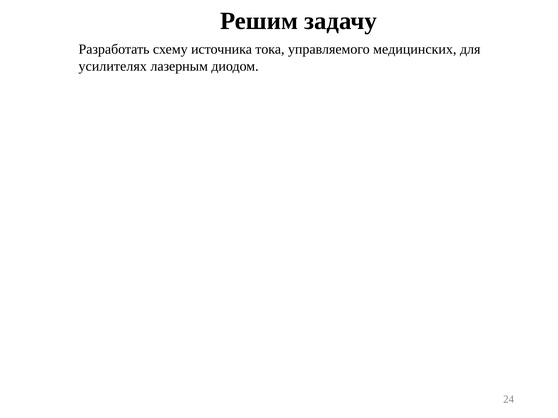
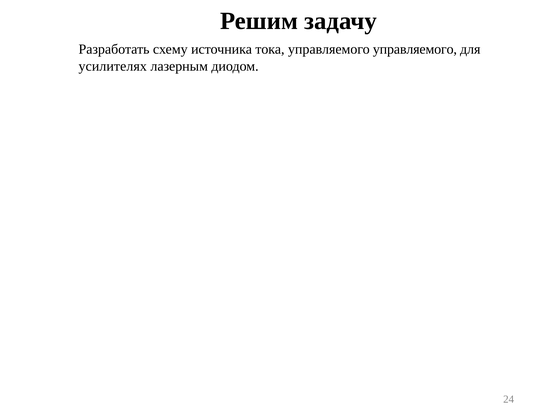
управляемого медицинских: медицинских -> управляемого
